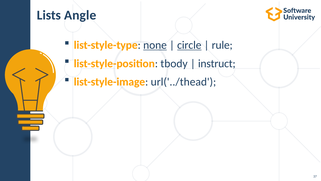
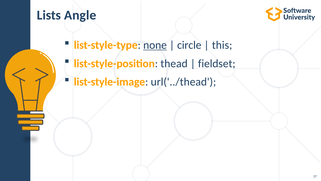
circle underline: present -> none
rule: rule -> this
tbody: tbody -> thead
instruct: instruct -> fieldset
